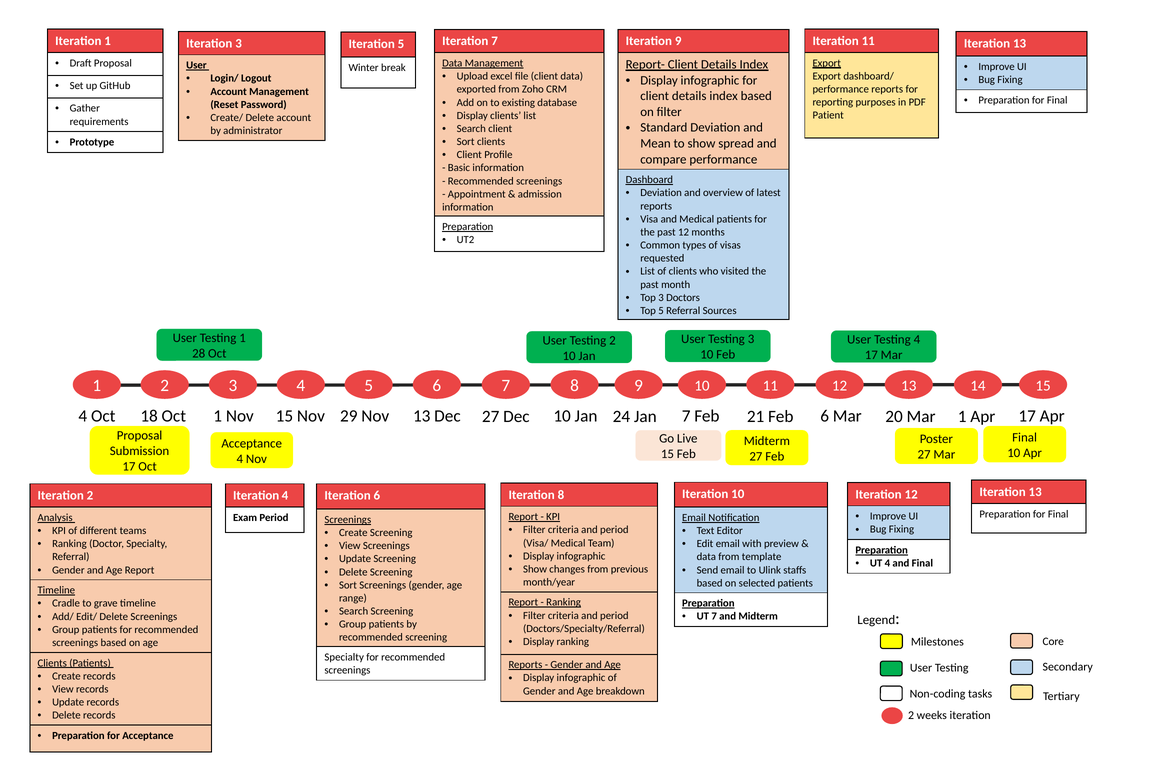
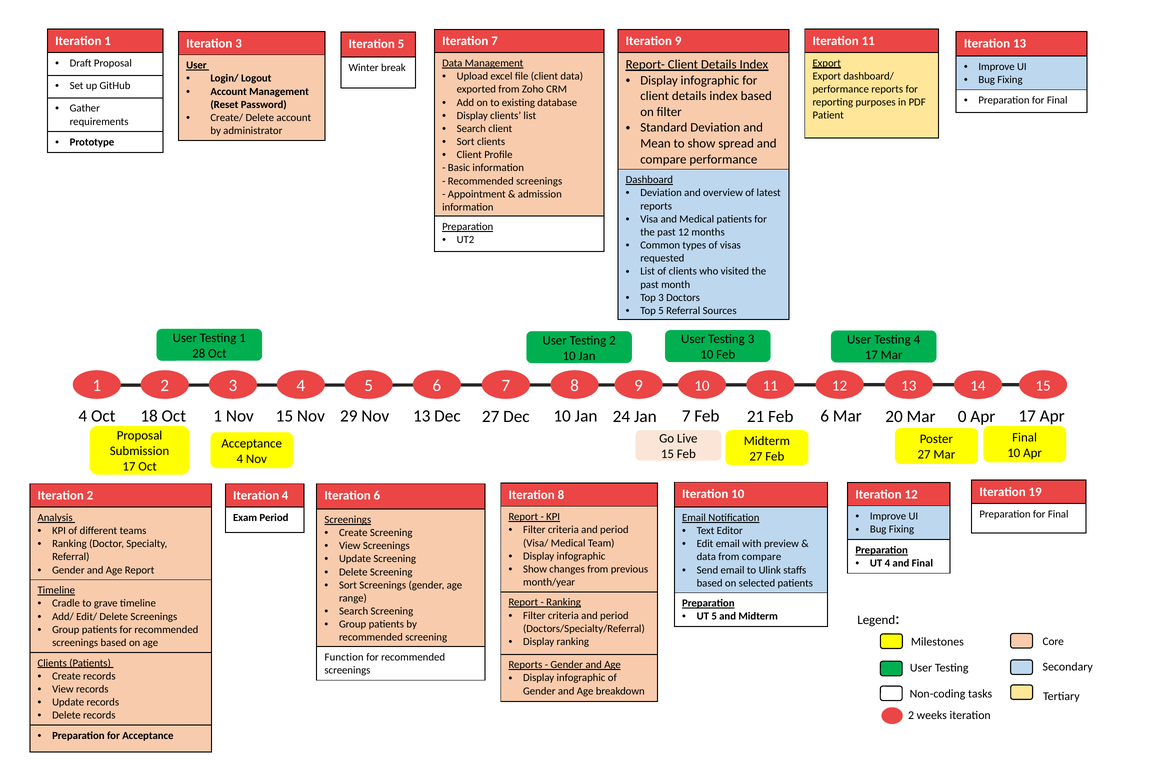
Mar 1: 1 -> 0
13 at (1035, 492): 13 -> 19
from template: template -> compare
UT 7: 7 -> 5
Specialty at (344, 657): Specialty -> Function
